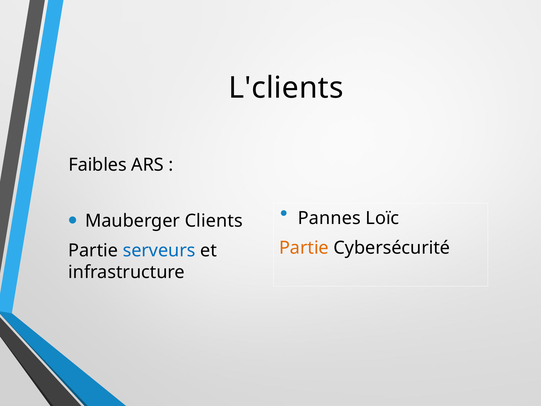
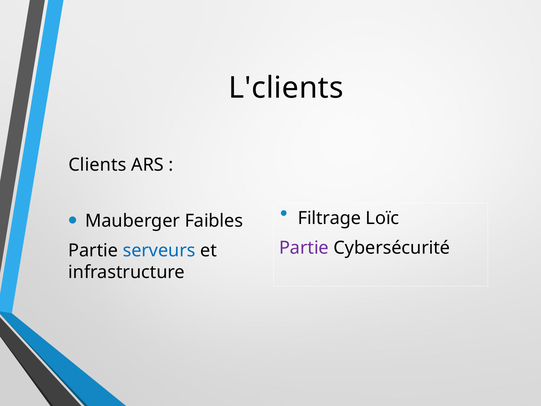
Faibles: Faibles -> Clients
Clients: Clients -> Faibles
Pannes: Pannes -> Filtrage
Partie at (304, 248) colour: orange -> purple
